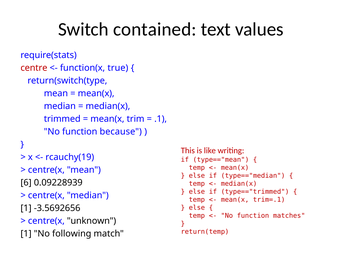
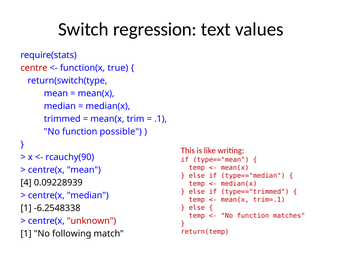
contained: contained -> regression
because: because -> possible
rcauchy(19: rcauchy(19 -> rcauchy(90
6: 6 -> 4
-3.5692656: -3.5692656 -> -6.2548338
unknown colour: black -> red
